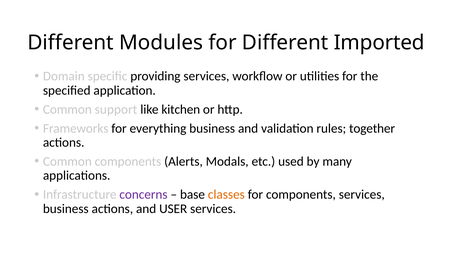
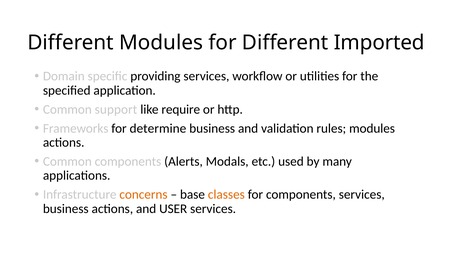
kitchen: kitchen -> require
everything: everything -> determine
rules together: together -> modules
concerns colour: purple -> orange
